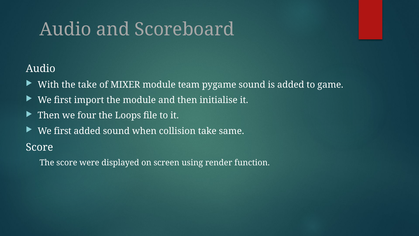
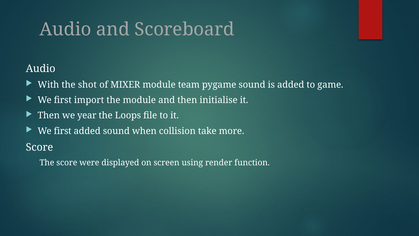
the take: take -> shot
four: four -> year
same: same -> more
